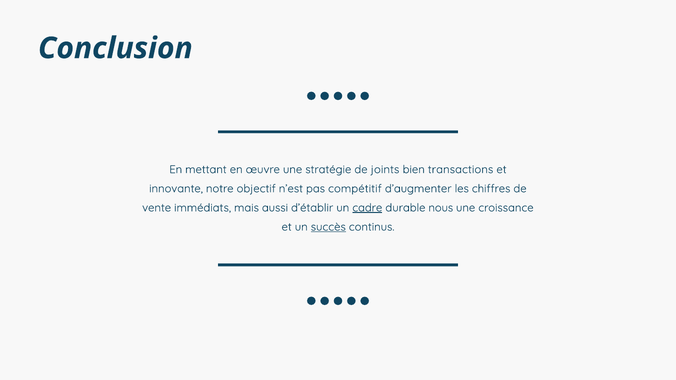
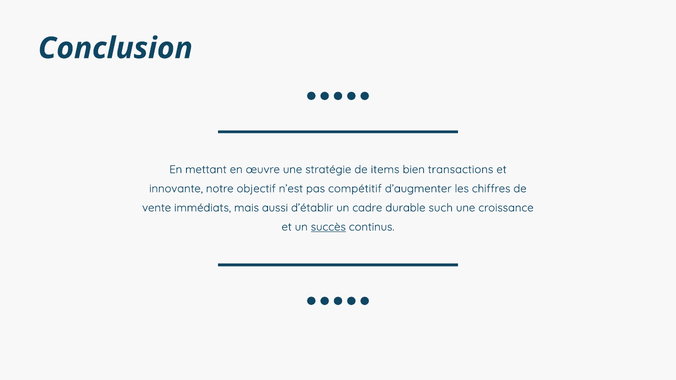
joints: joints -> items
cadre underline: present -> none
nous: nous -> such
